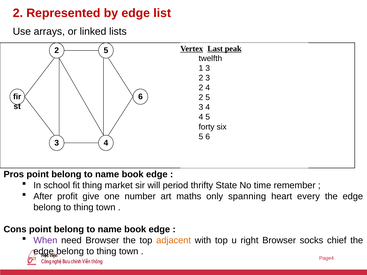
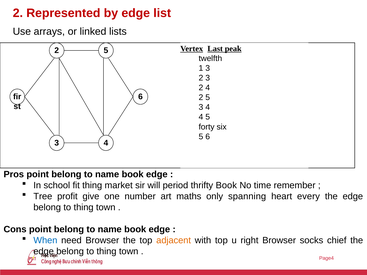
thrifty State: State -> Book
After: After -> Tree
When colour: purple -> blue
